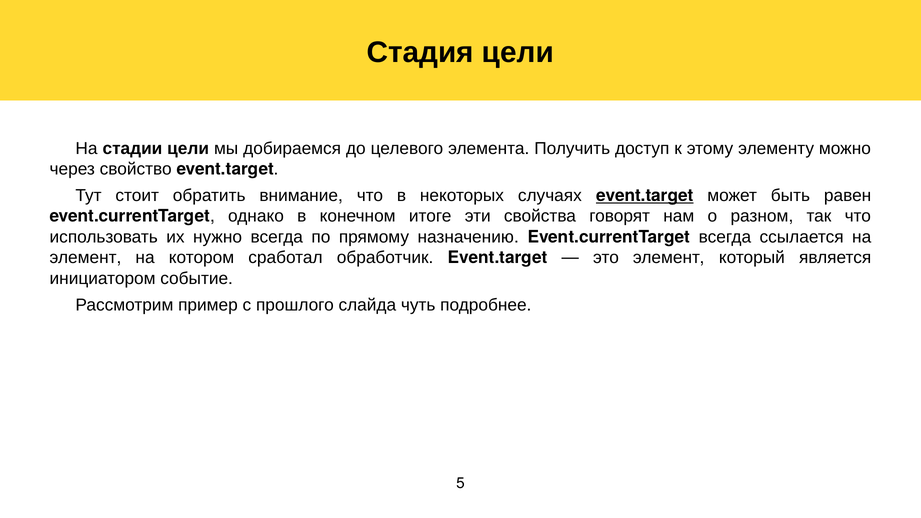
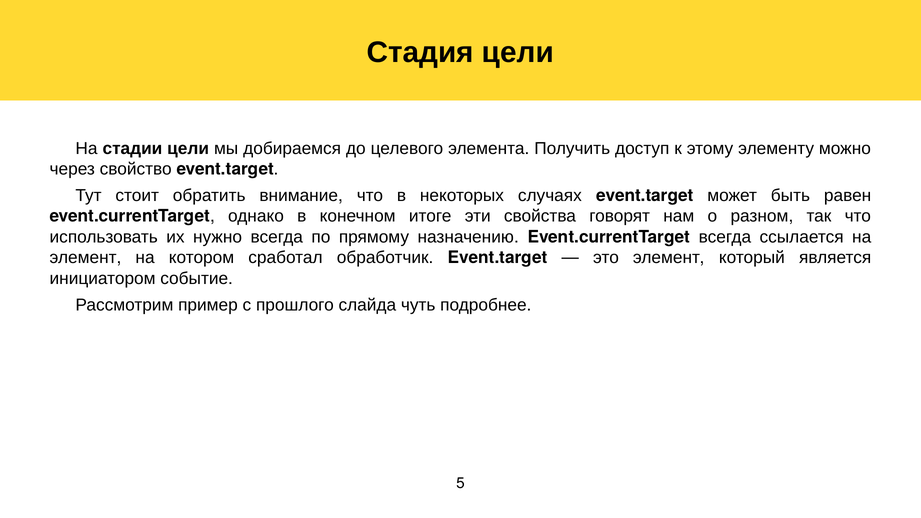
event.target at (645, 196) underline: present -> none
